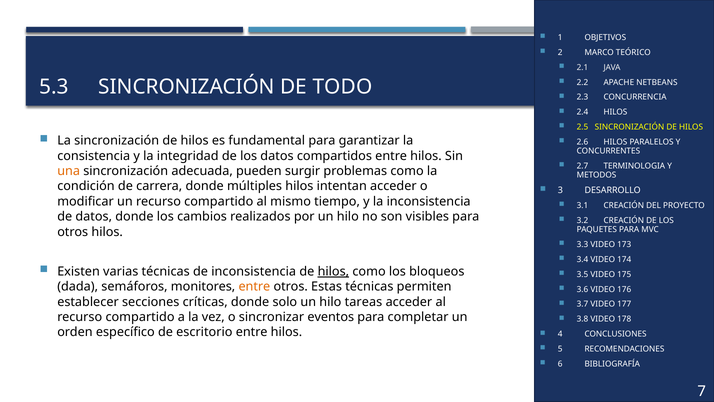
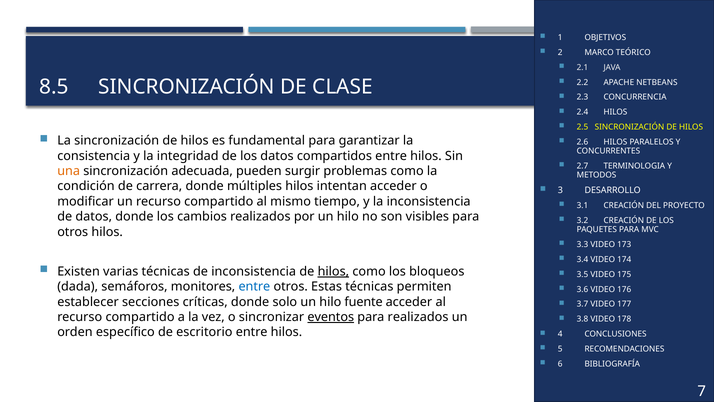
5.3: 5.3 -> 8.5
TODO: TODO -> CLASE
entre at (254, 286) colour: orange -> blue
tareas: tareas -> fuente
eventos underline: none -> present
para completar: completar -> realizados
